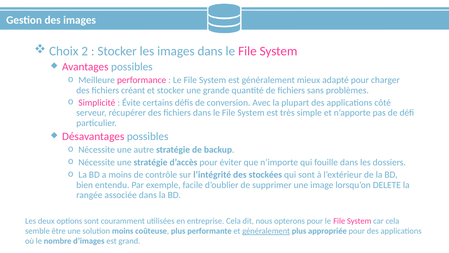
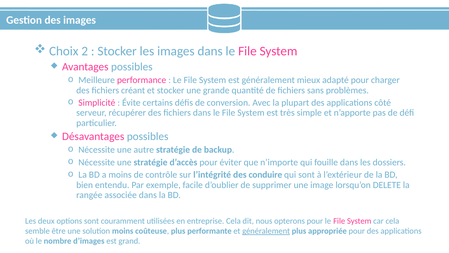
stockées: stockées -> conduire
